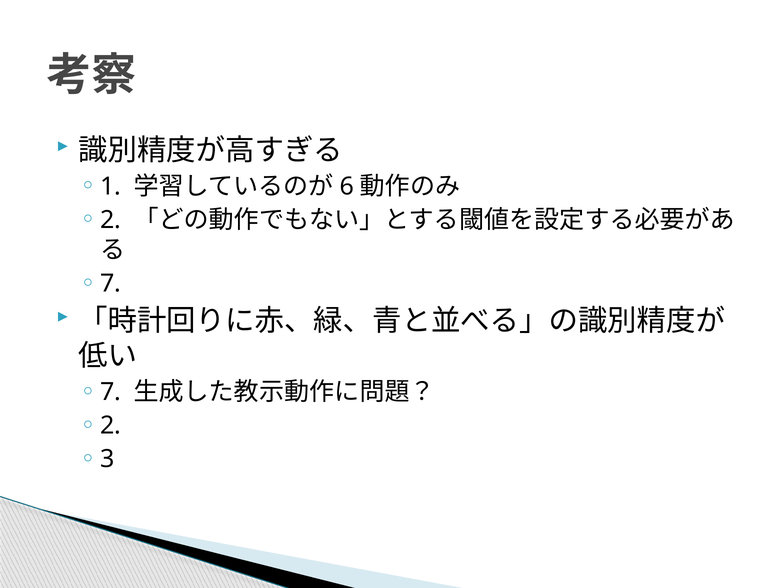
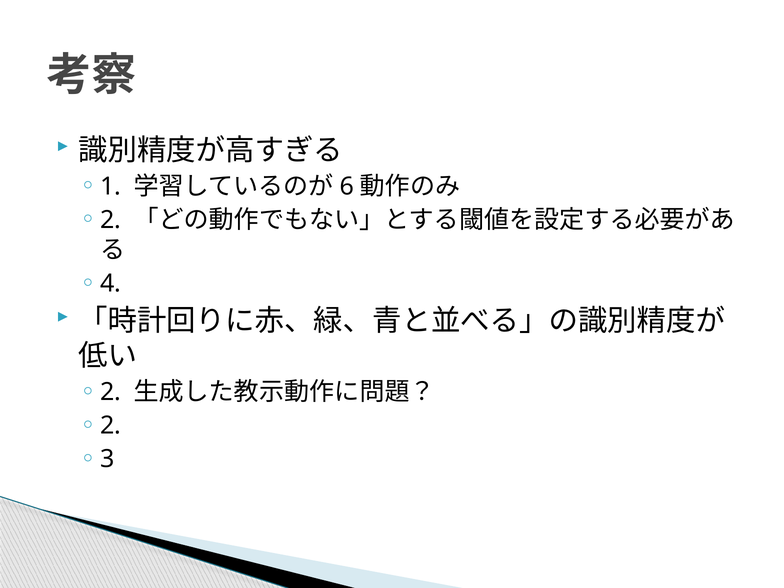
7 at (111, 284): 7 -> 4
7 at (111, 392): 7 -> 2
